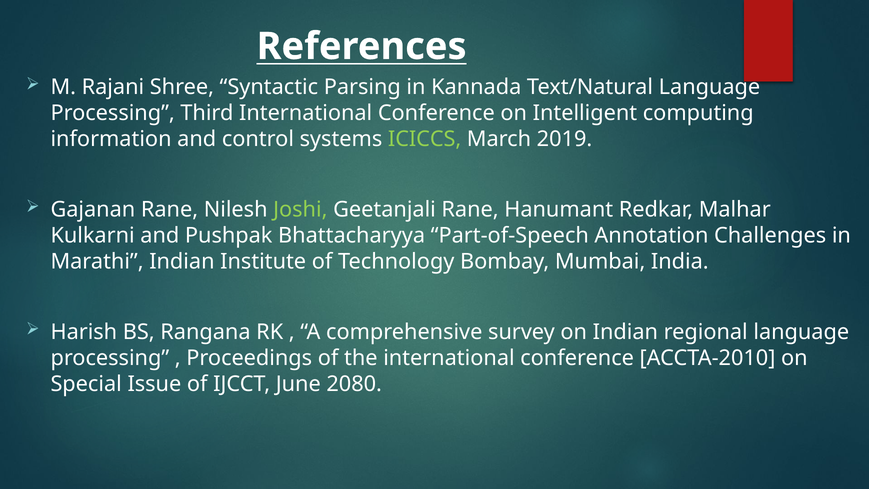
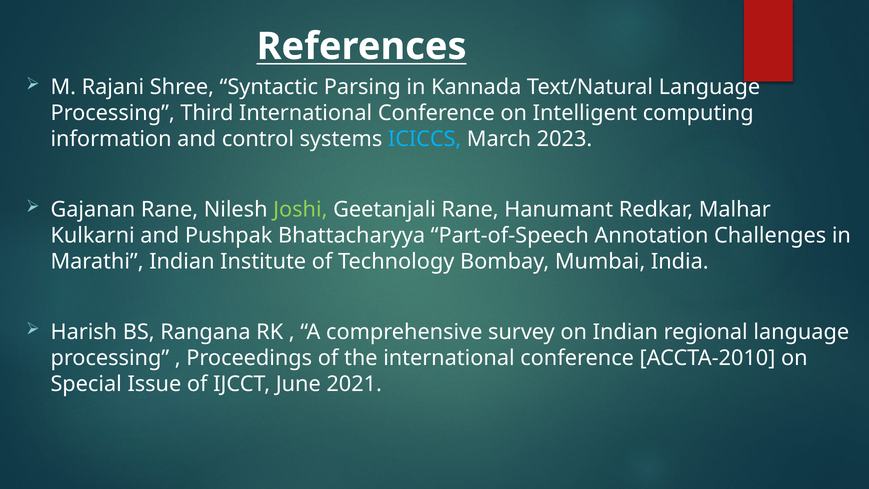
ICICCS colour: light green -> light blue
2019: 2019 -> 2023
2080: 2080 -> 2021
